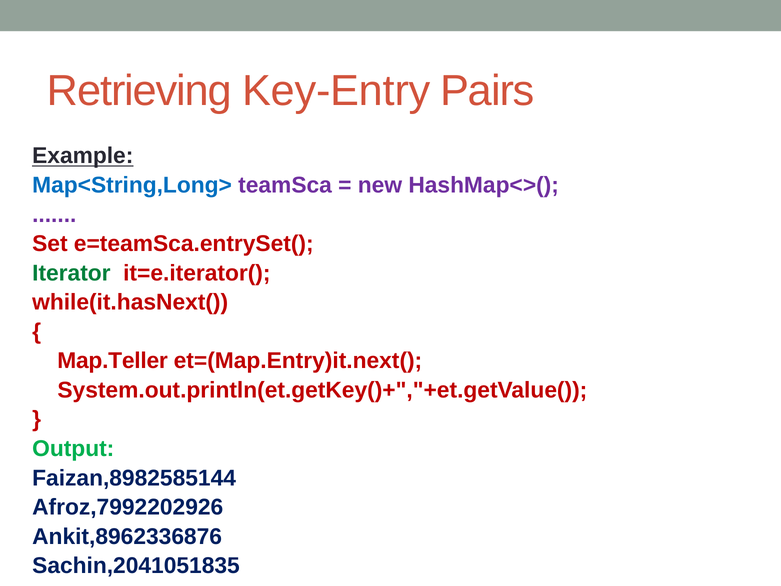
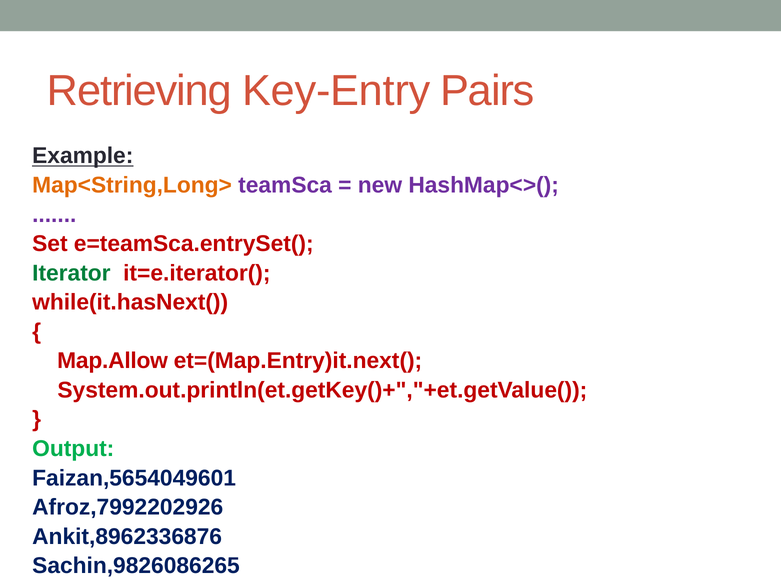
Map<String,Long> colour: blue -> orange
Map.Teller: Map.Teller -> Map.Allow
Faizan,8982585144: Faizan,8982585144 -> Faizan,5654049601
Sachin,2041051835: Sachin,2041051835 -> Sachin,9826086265
